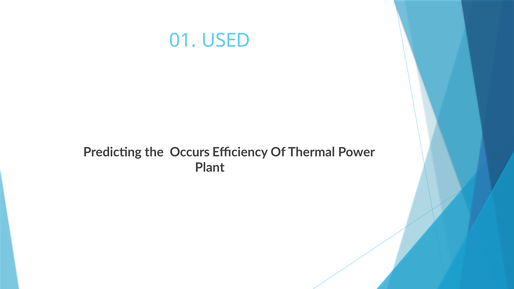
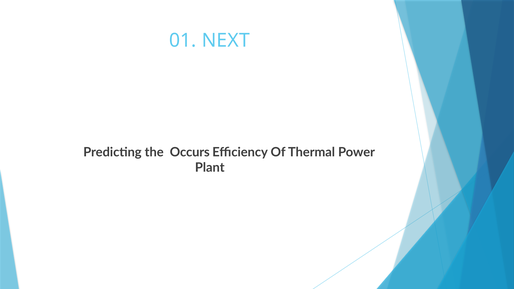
USED: USED -> NEXT
